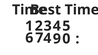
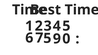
4: 4 -> 5
